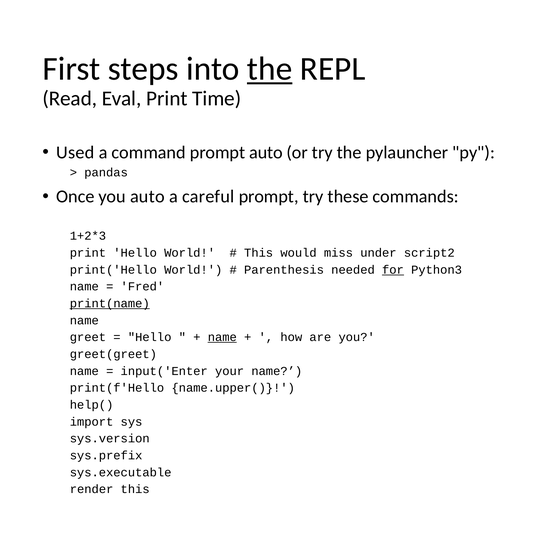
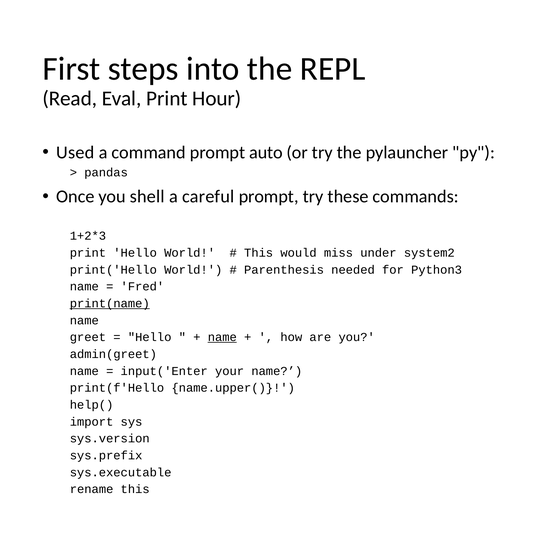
the at (270, 69) underline: present -> none
Time: Time -> Hour
you auto: auto -> shell
script2: script2 -> system2
for underline: present -> none
greet(greet: greet(greet -> admin(greet
render: render -> rename
